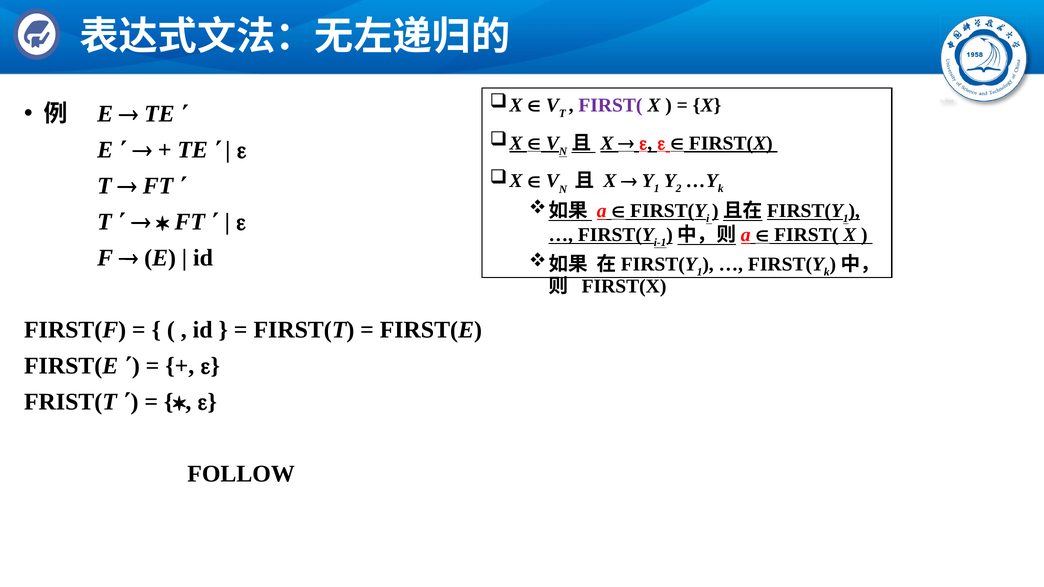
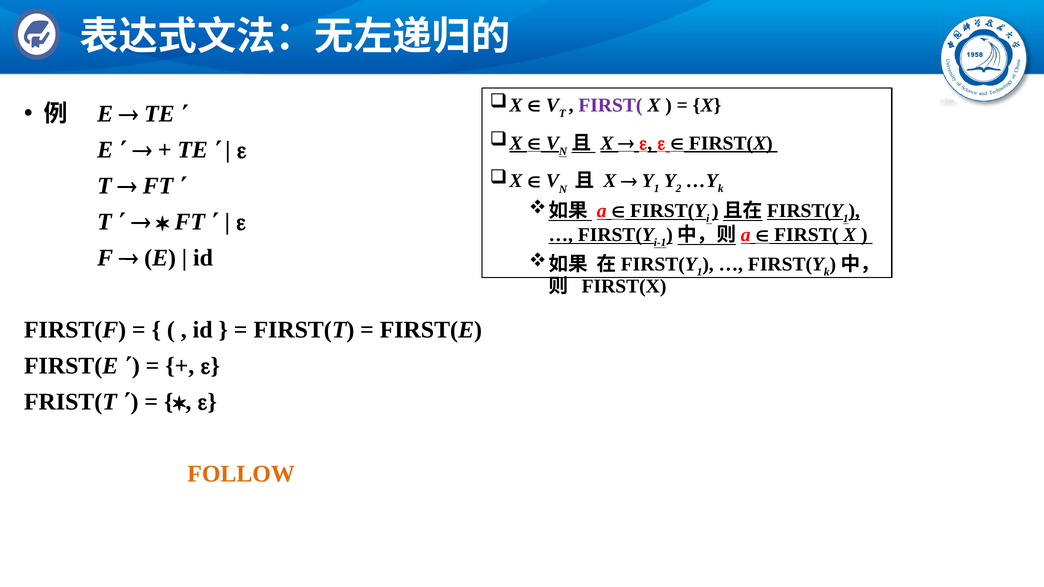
FOLLOW colour: black -> orange
